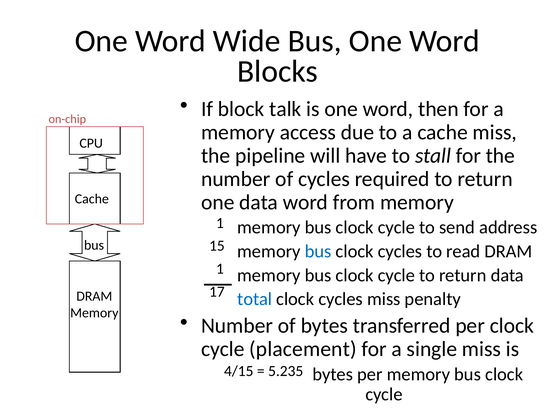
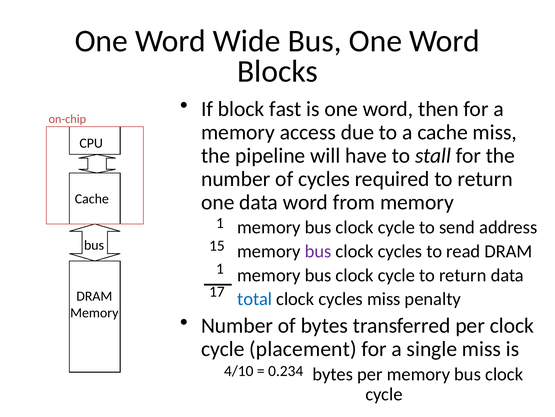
talk: talk -> fast
bus at (318, 251) colour: blue -> purple
4/15: 4/15 -> 4/10
5.235: 5.235 -> 0.234
